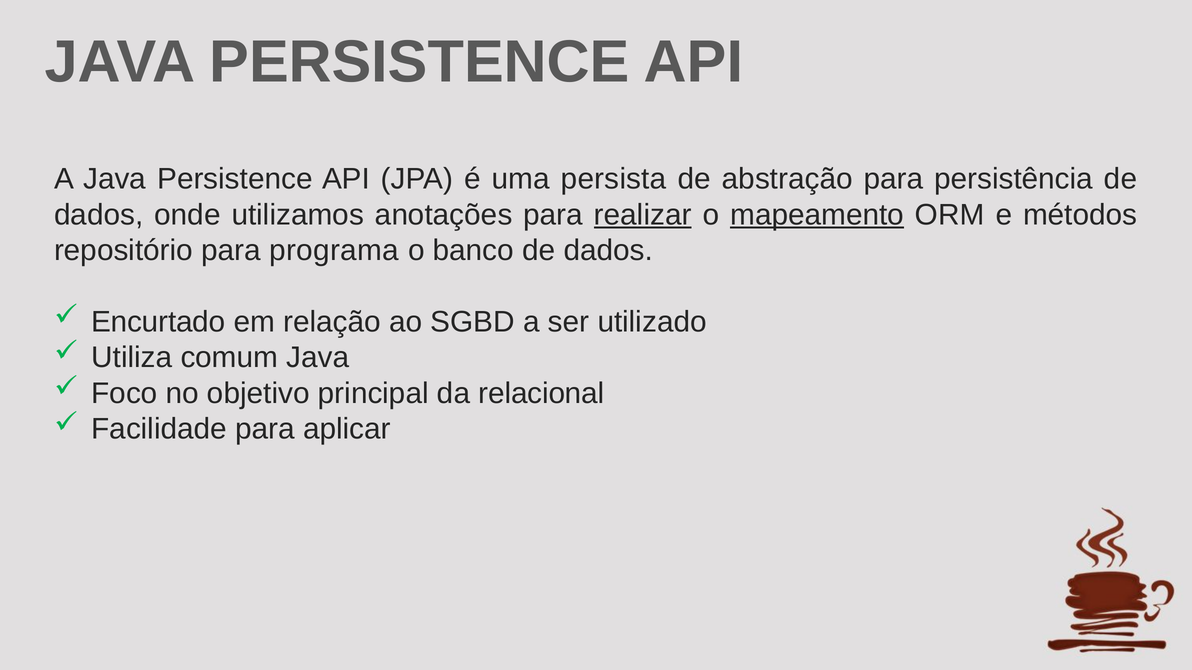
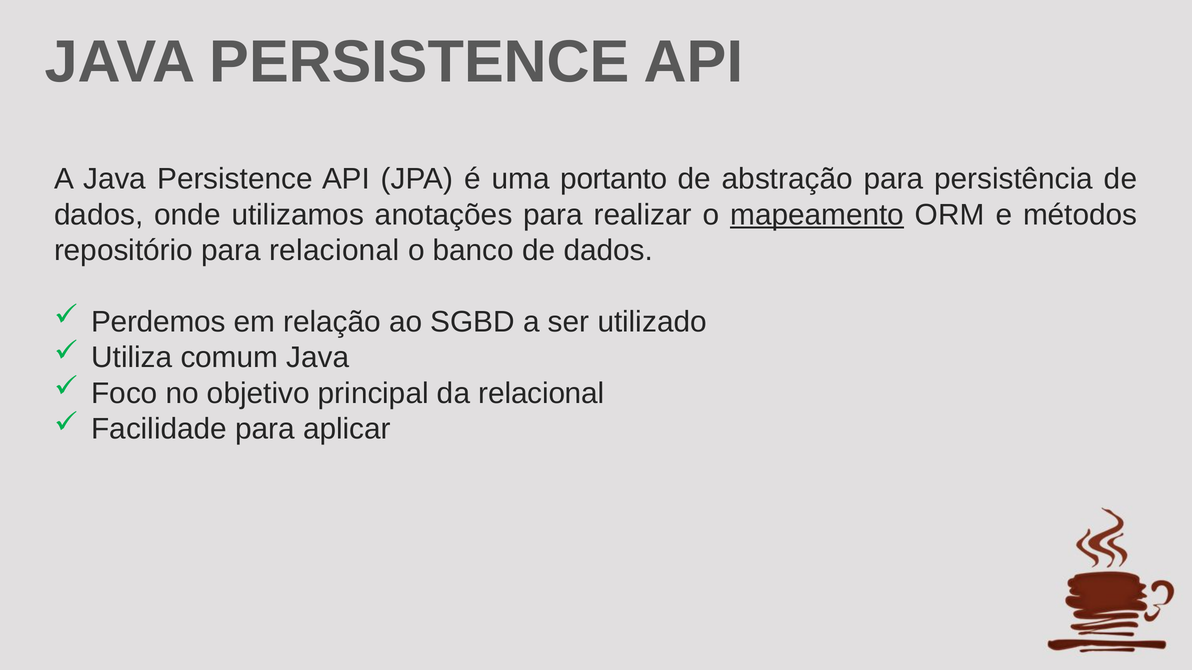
persista: persista -> portanto
realizar underline: present -> none
para programa: programa -> relacional
Encurtado: Encurtado -> Perdemos
